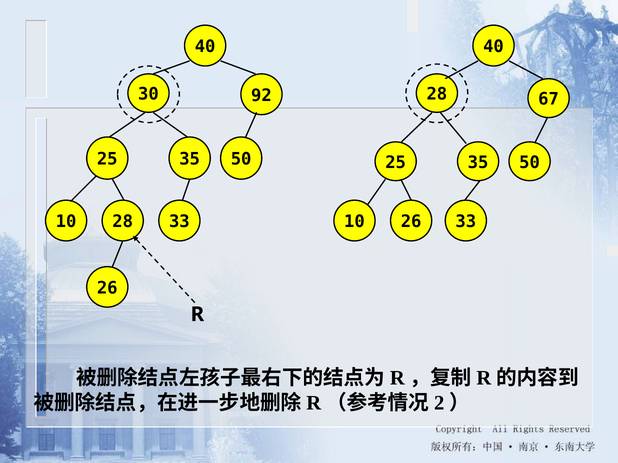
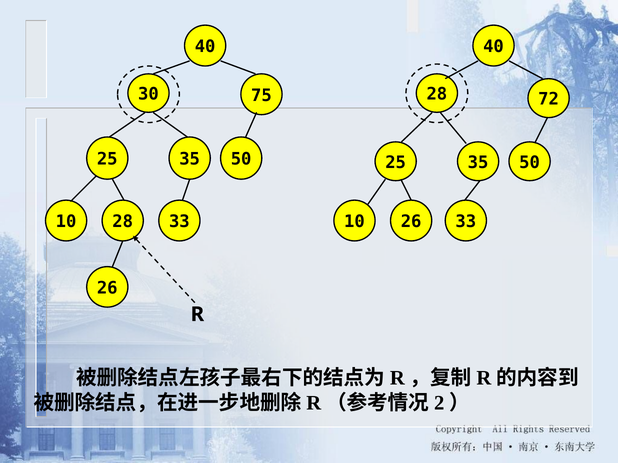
92: 92 -> 75
67: 67 -> 72
